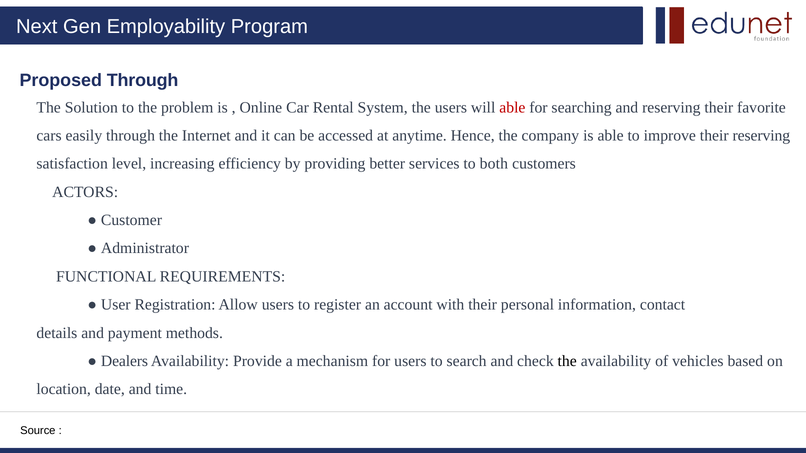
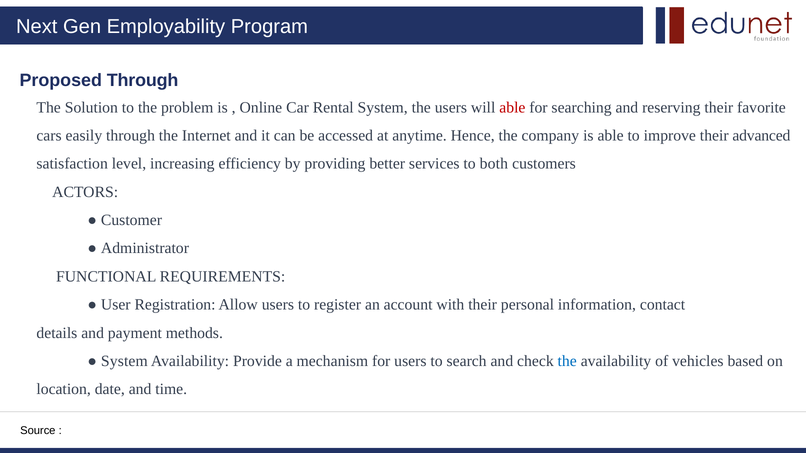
their reserving: reserving -> advanced
Dealers at (124, 361): Dealers -> System
the at (567, 361) colour: black -> blue
